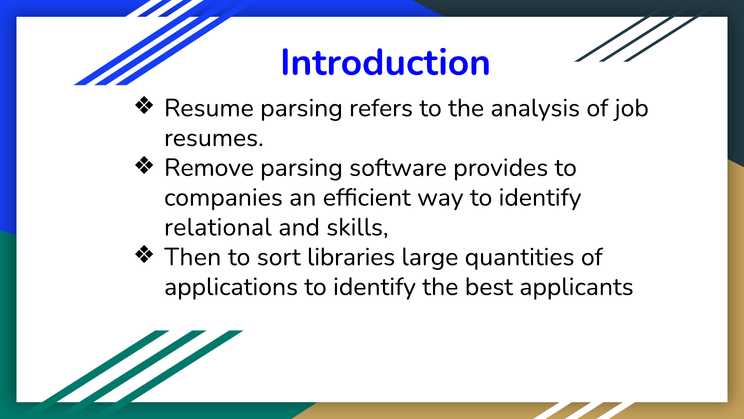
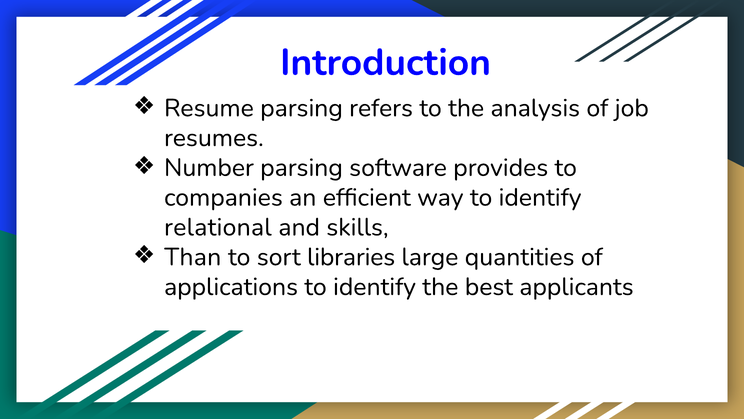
Remove: Remove -> Number
Then: Then -> Than
